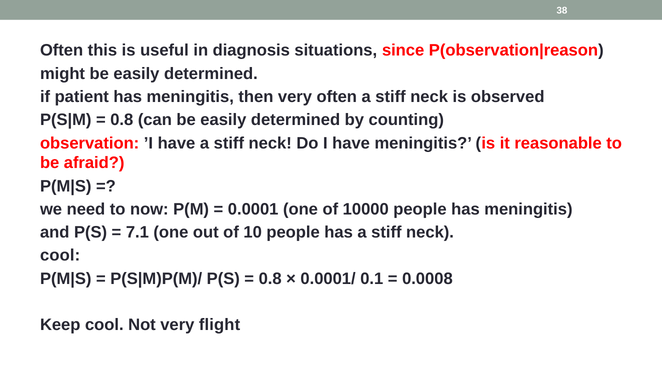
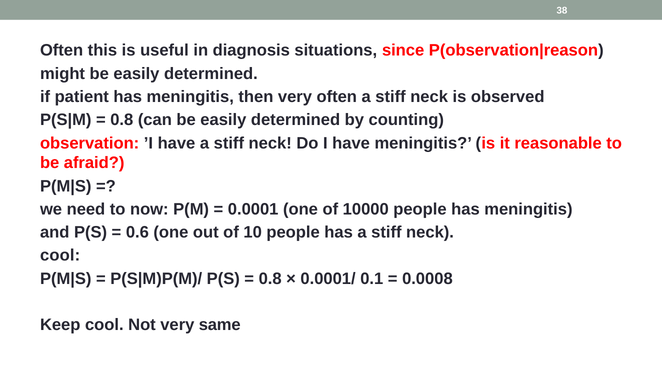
7.1: 7.1 -> 0.6
flight: flight -> same
